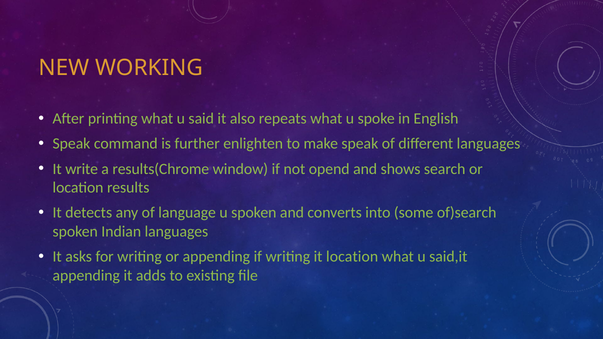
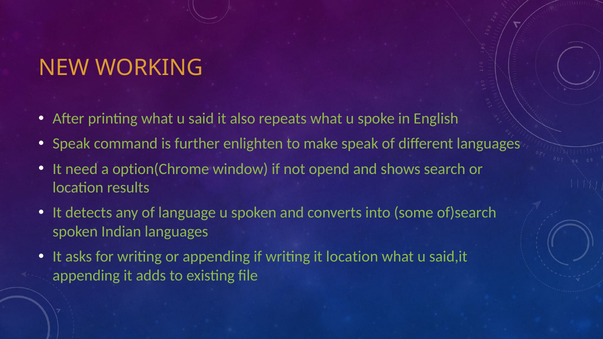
write: write -> need
results(Chrome: results(Chrome -> option(Chrome
